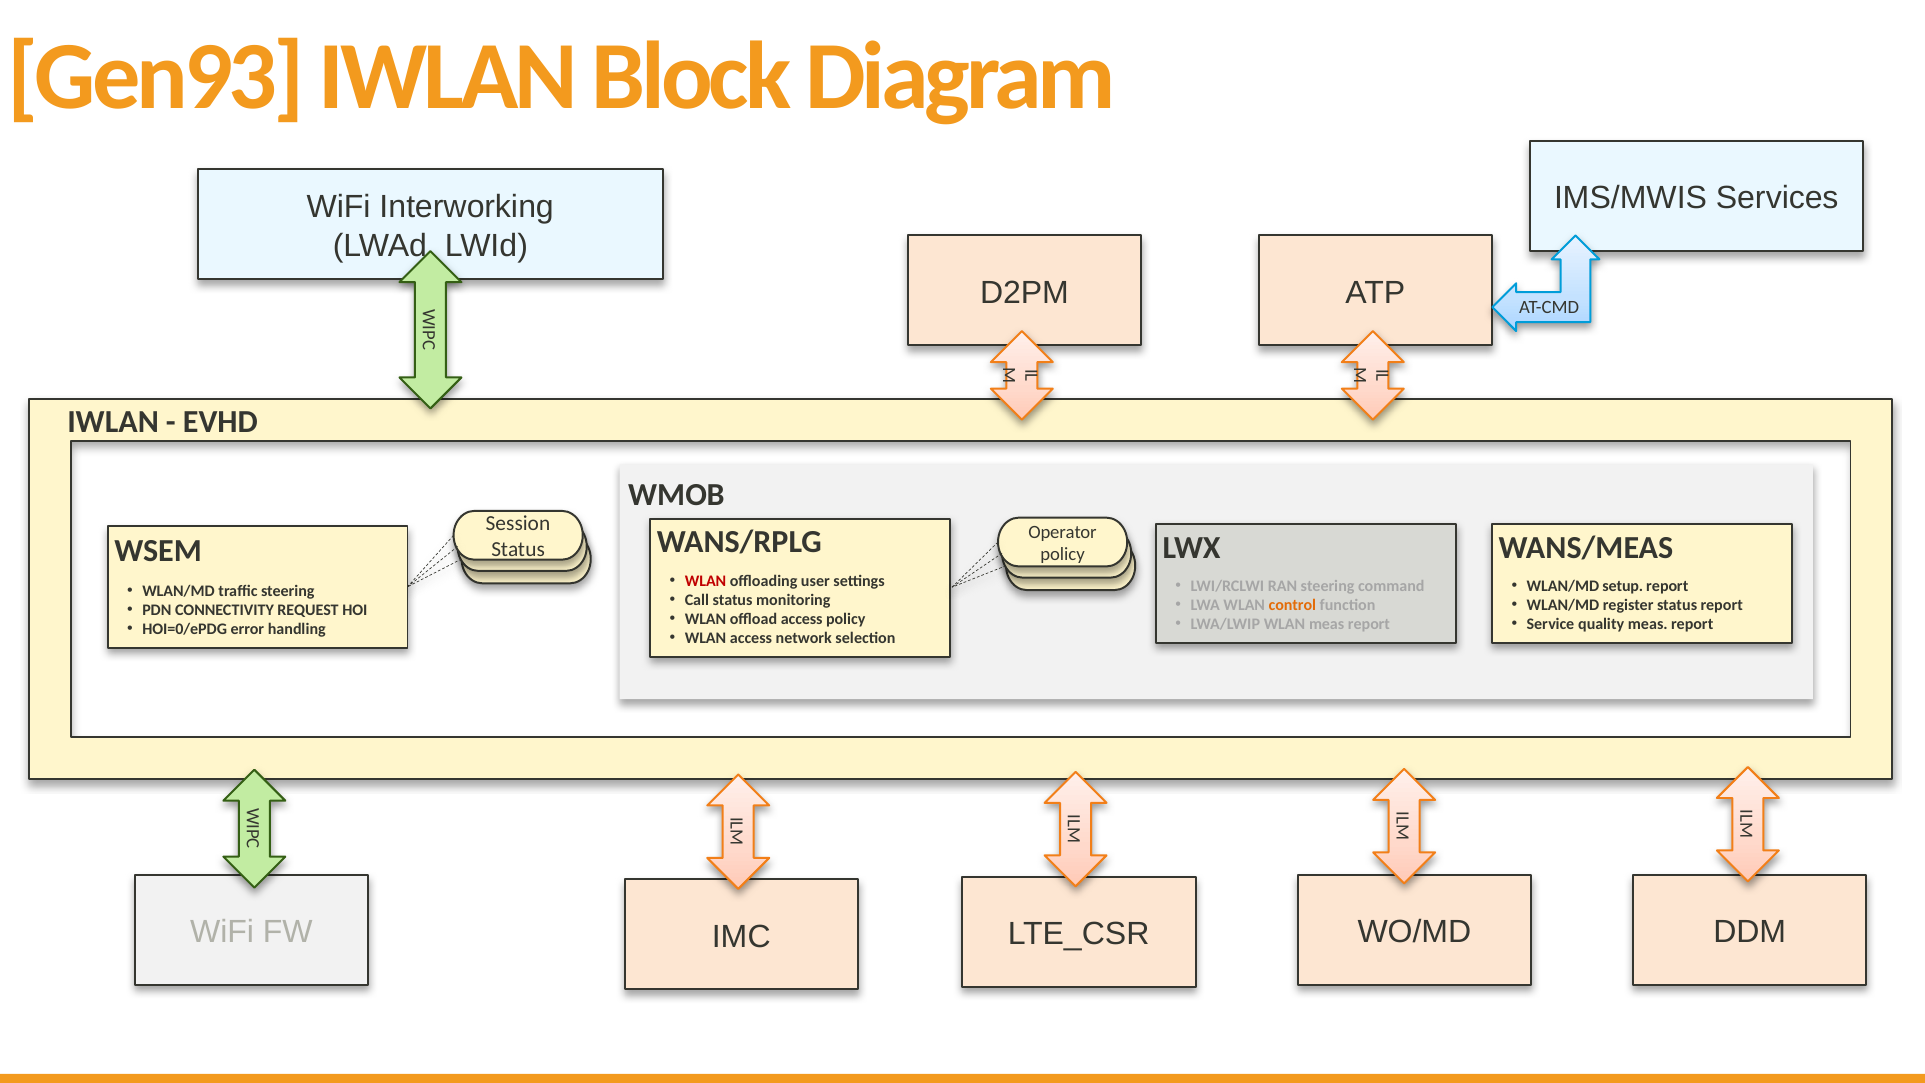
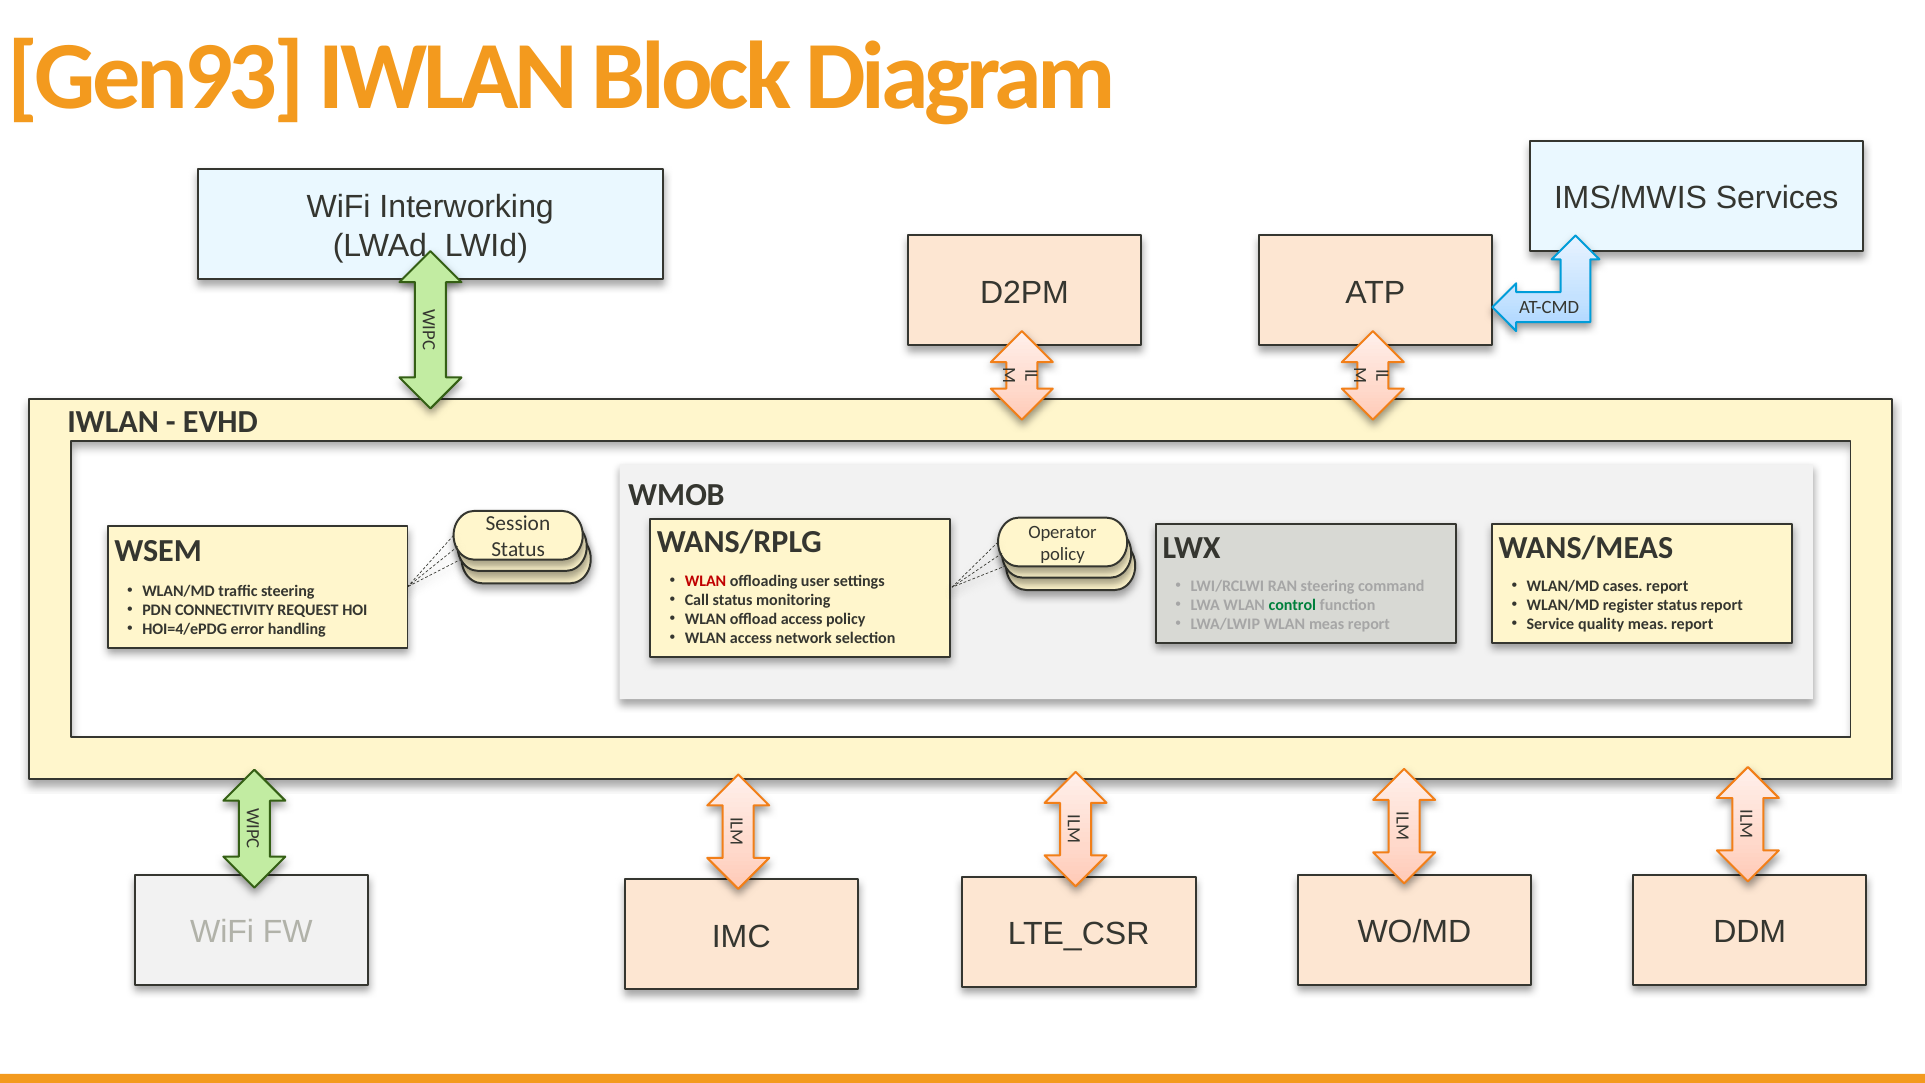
setup: setup -> cases
control colour: orange -> green
HOI=0/ePDG: HOI=0/ePDG -> HOI=4/ePDG
